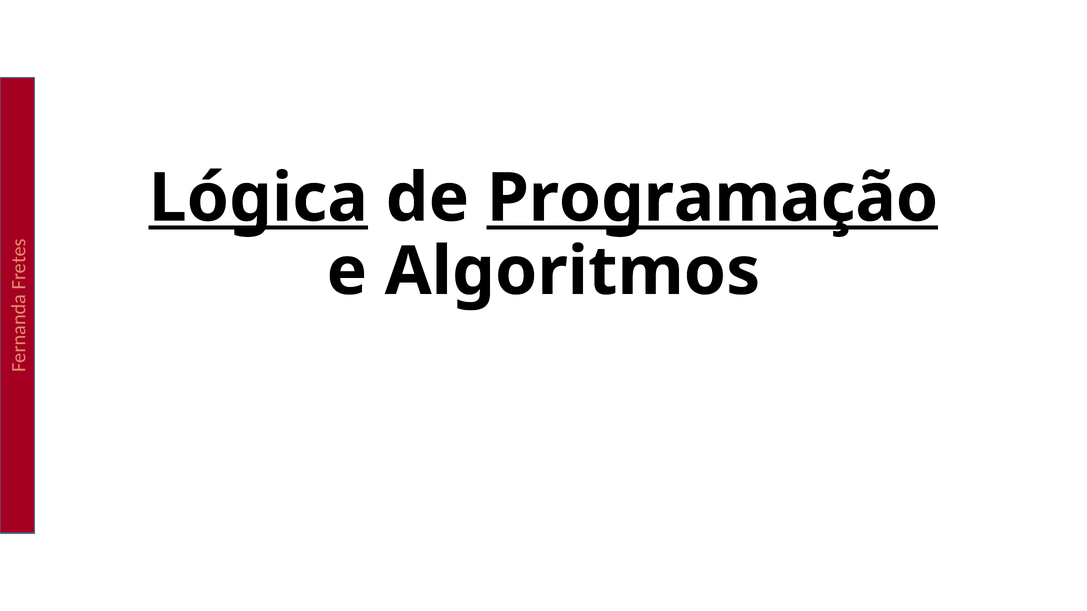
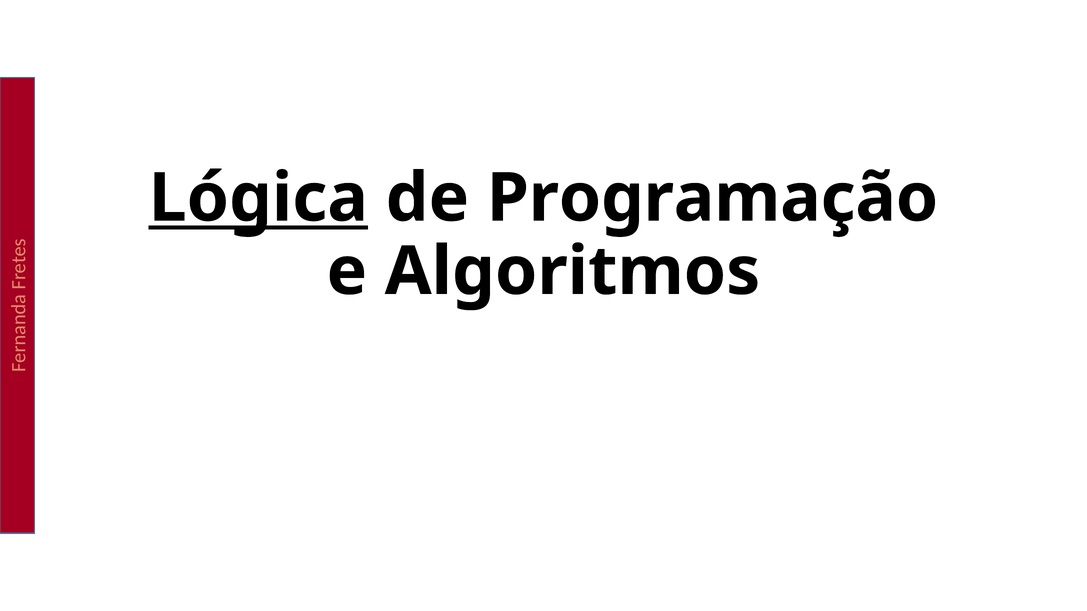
Programação underline: present -> none
